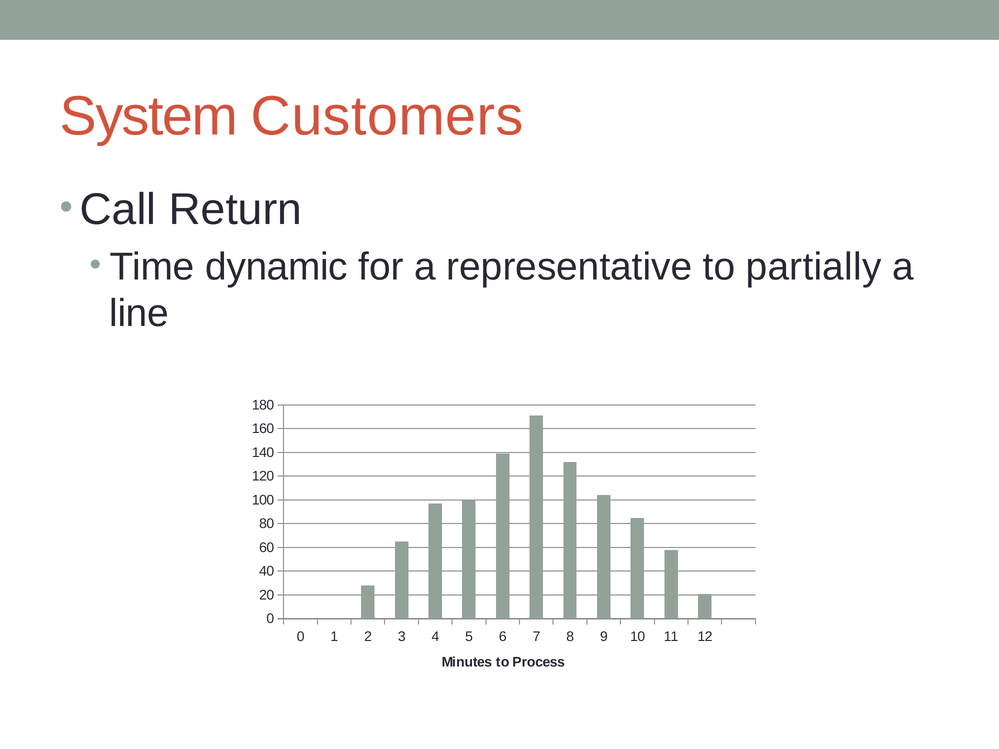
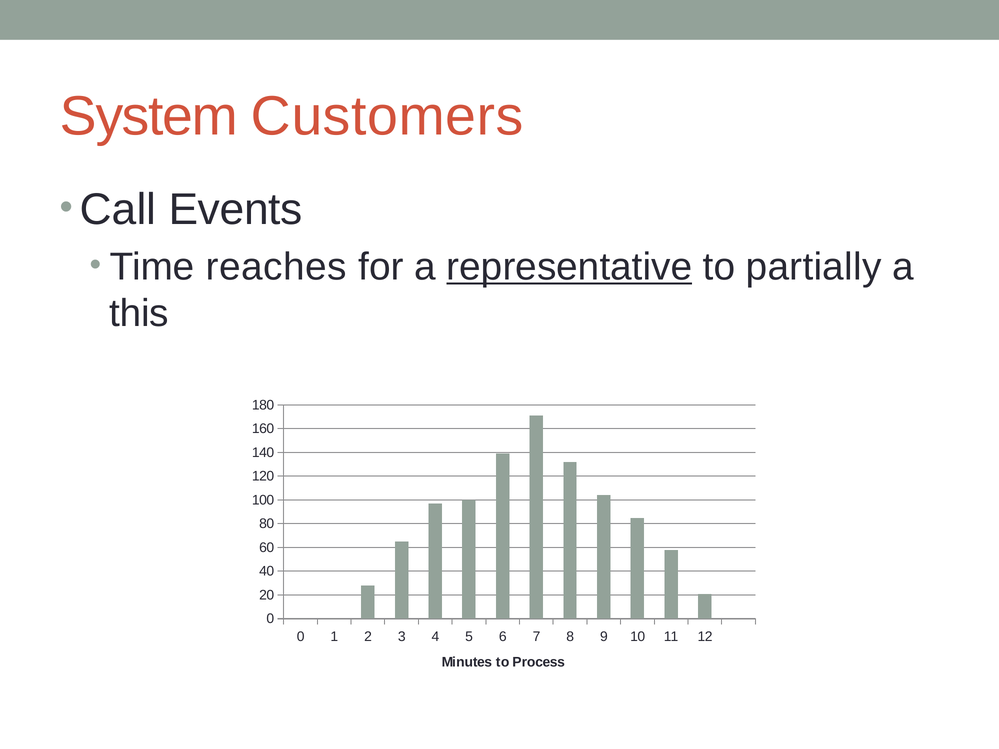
Return: Return -> Events
dynamic: dynamic -> reaches
representative underline: none -> present
line: line -> this
